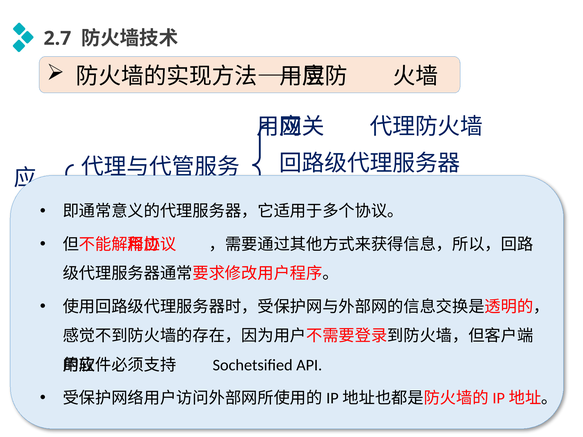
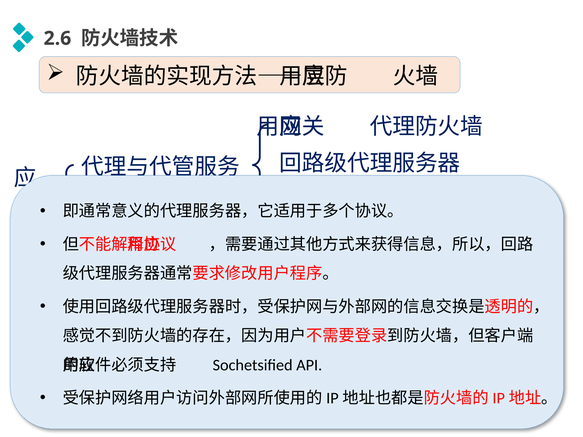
2.7: 2.7 -> 2.6
